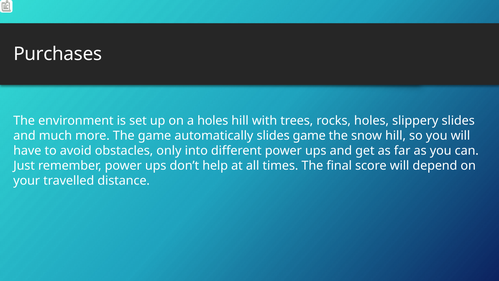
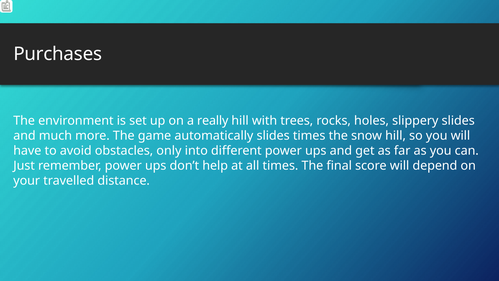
a holes: holes -> really
slides game: game -> times
